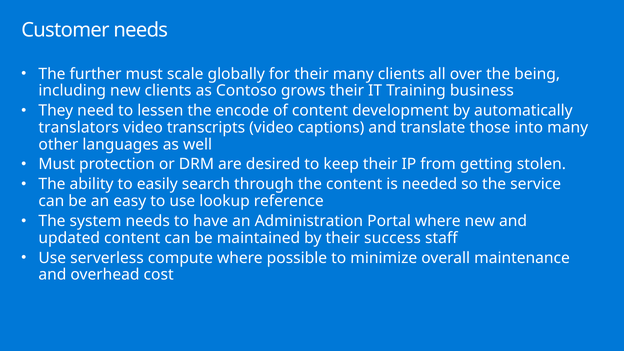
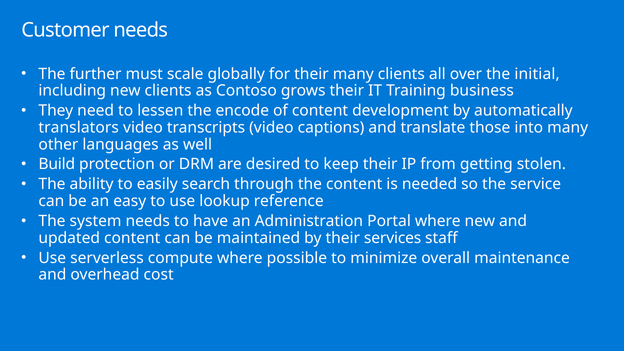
being: being -> initial
Must at (57, 164): Must -> Build
success: success -> services
